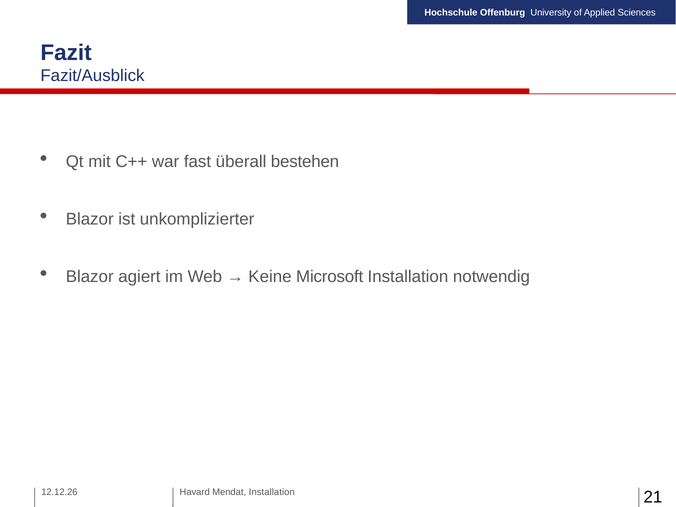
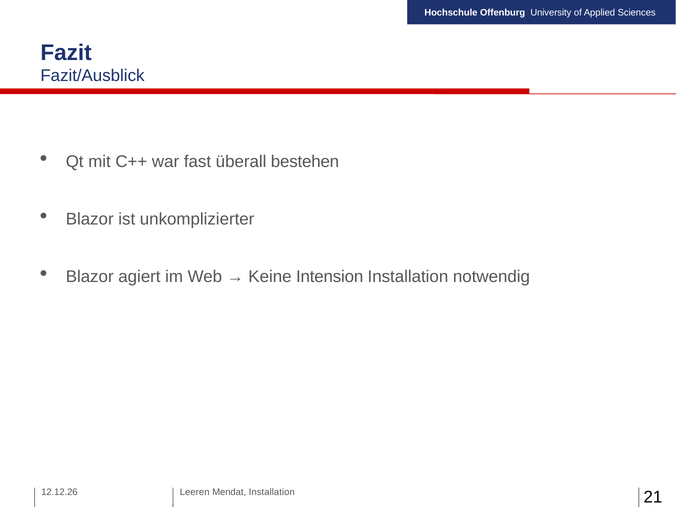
Microsoft: Microsoft -> Intension
Havard: Havard -> Leeren
